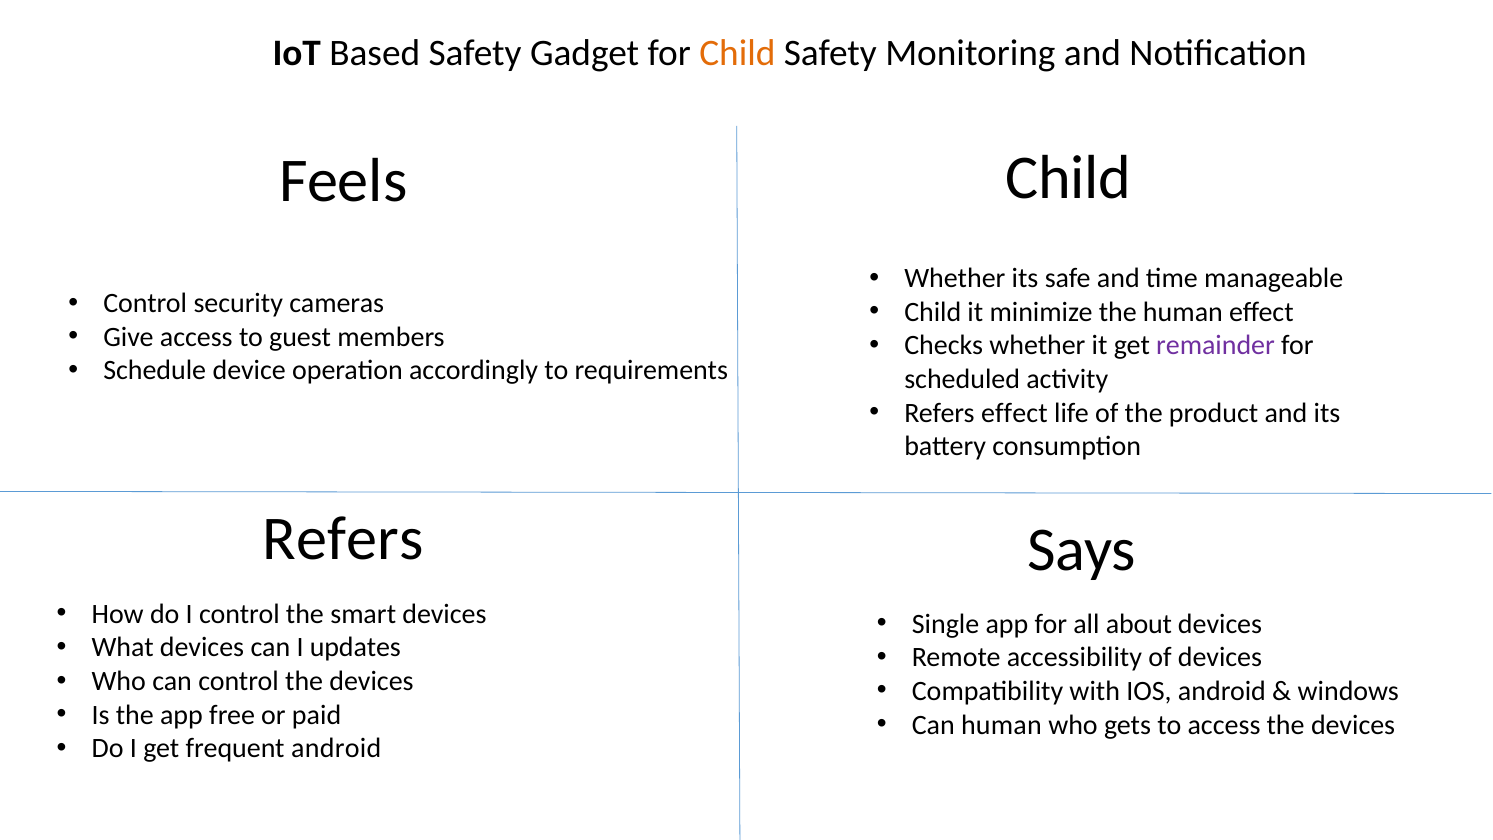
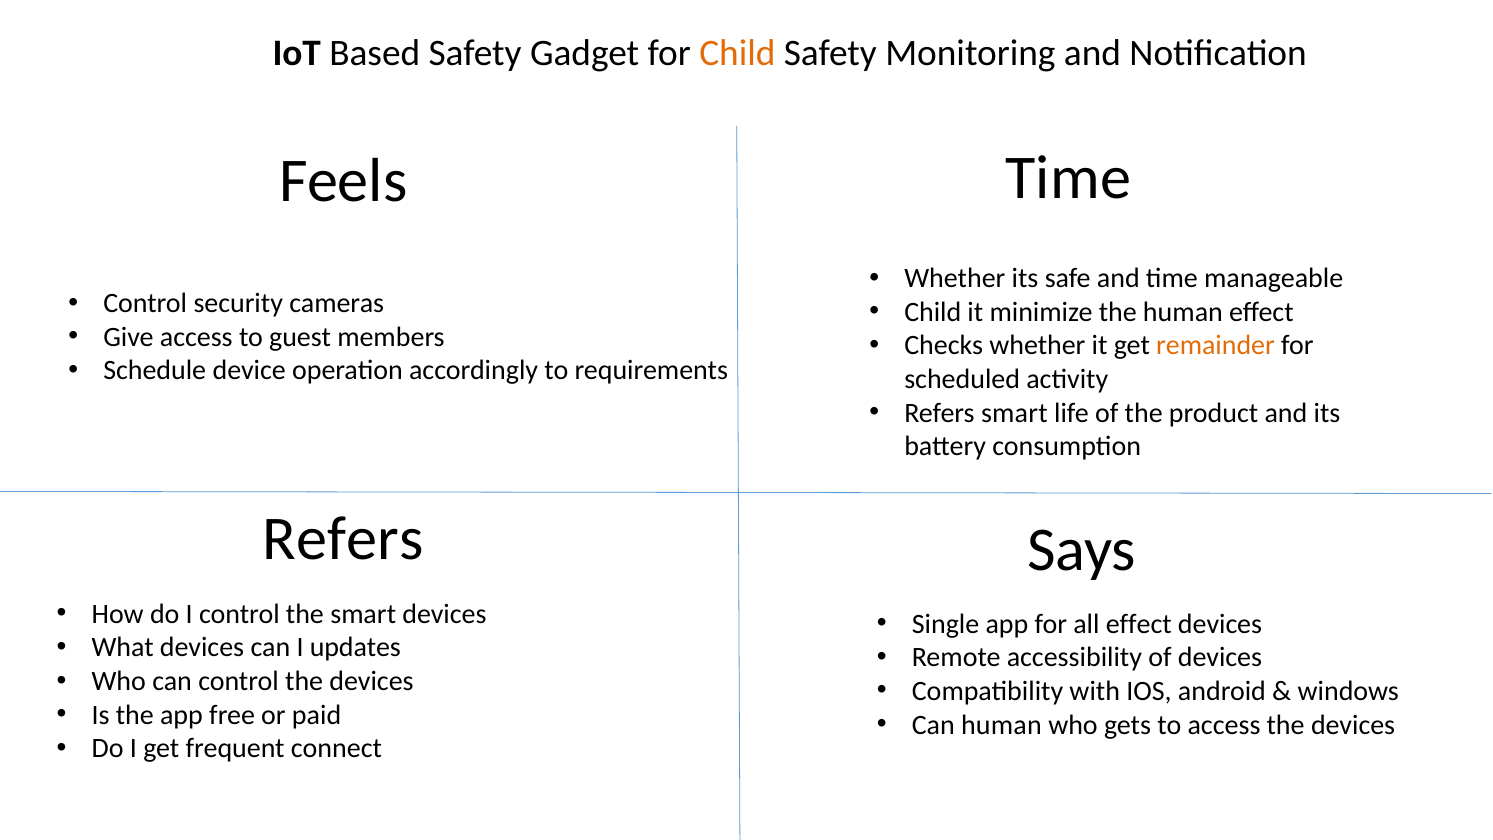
Child at (1068, 178): Child -> Time
remainder colour: purple -> orange
Refers effect: effect -> smart
all about: about -> effect
frequent android: android -> connect
